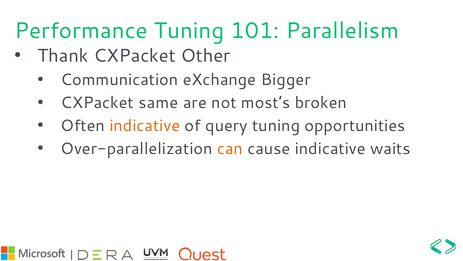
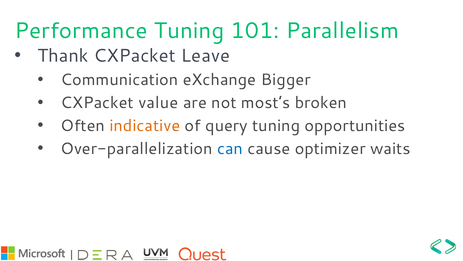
Other: Other -> Leave
same: same -> value
can colour: orange -> blue
cause indicative: indicative -> optimizer
